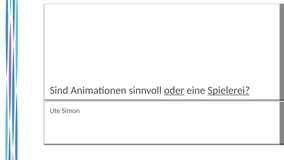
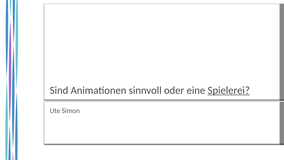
oder underline: present -> none
